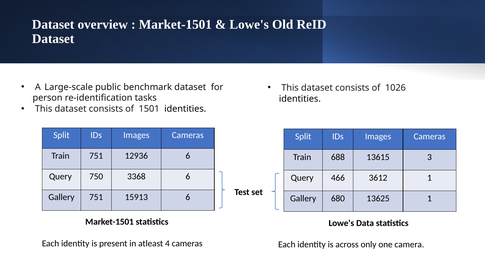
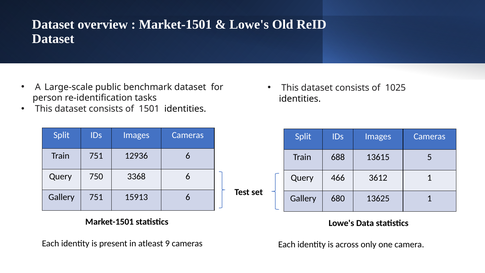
1026: 1026 -> 1025
3: 3 -> 5
4: 4 -> 9
